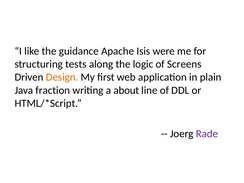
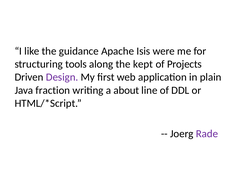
tests: tests -> tools
logic: logic -> kept
Screens: Screens -> Projects
Design colour: orange -> purple
